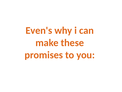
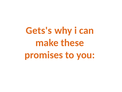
Even's: Even's -> Gets's
